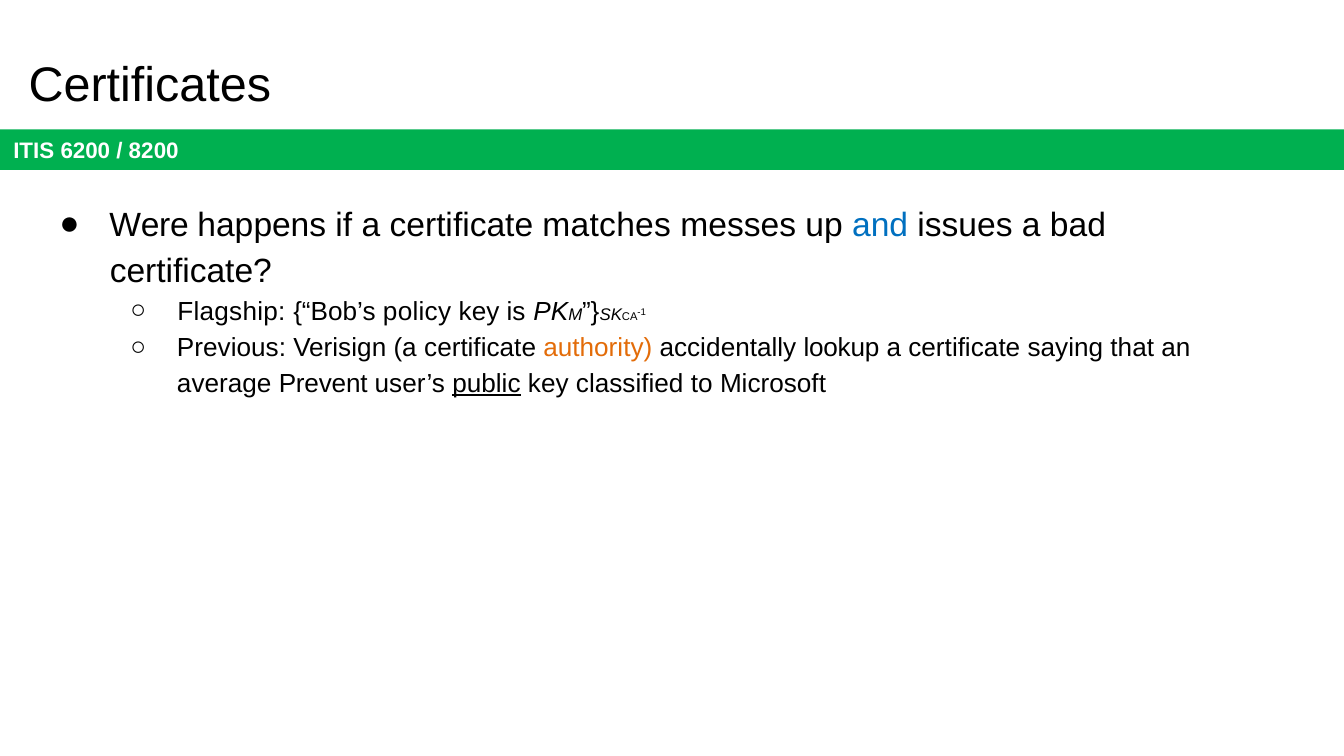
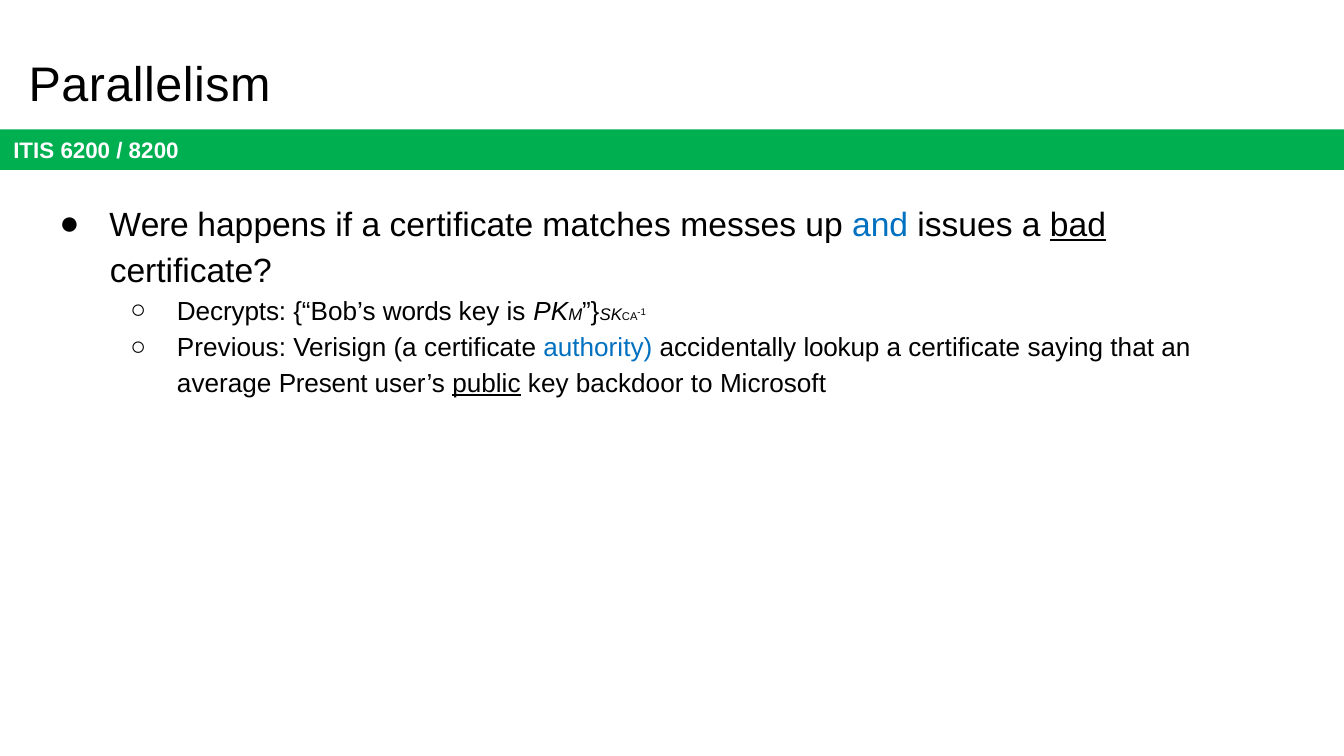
Certificates: Certificates -> Parallelism
bad underline: none -> present
Flagship: Flagship -> Decrypts
policy: policy -> words
authority colour: orange -> blue
Prevent: Prevent -> Present
classified: classified -> backdoor
